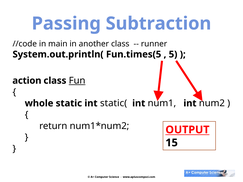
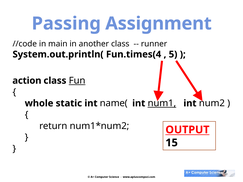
Subtraction: Subtraction -> Assignment
Fun.times(5: Fun.times(5 -> Fun.times(4
static(: static( -> name(
num1 underline: none -> present
